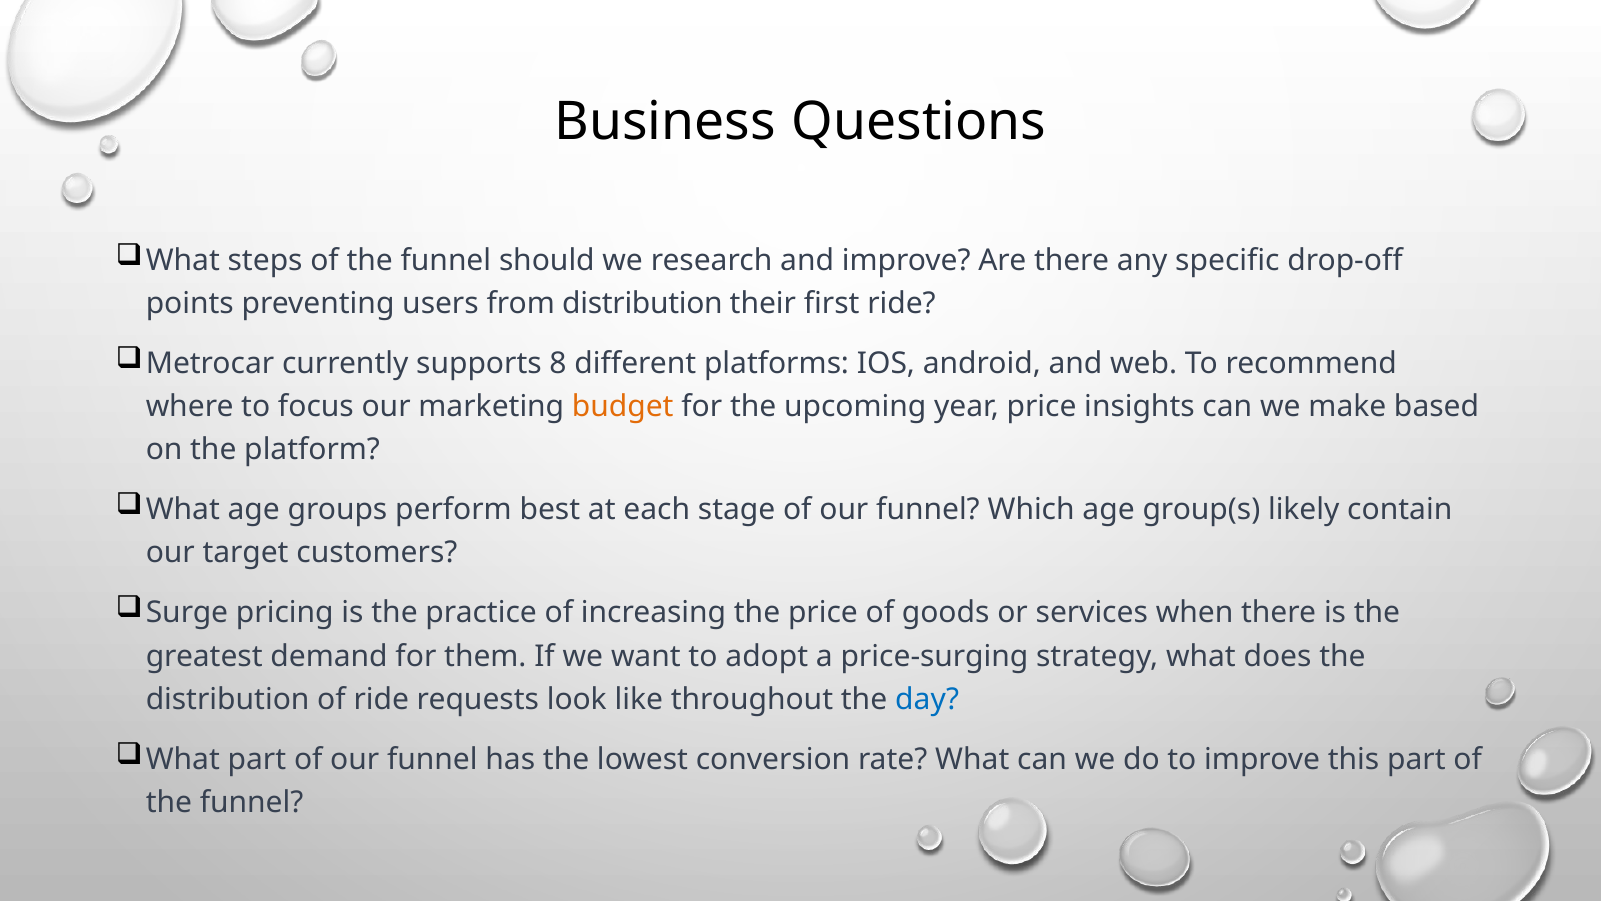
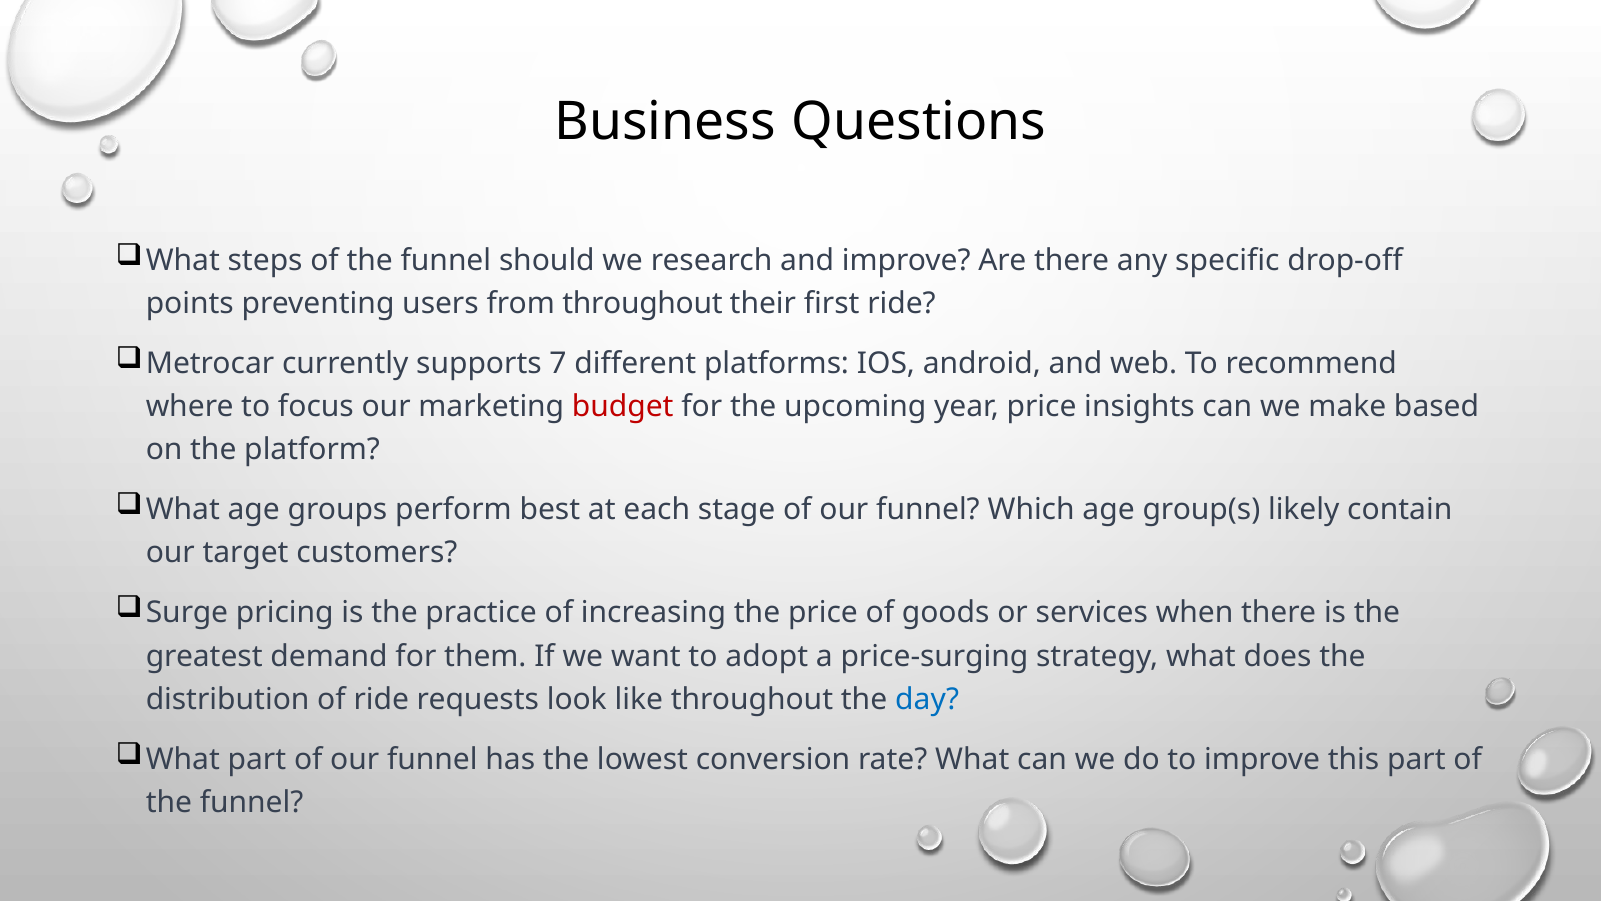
from distribution: distribution -> throughout
8: 8 -> 7
budget colour: orange -> red
